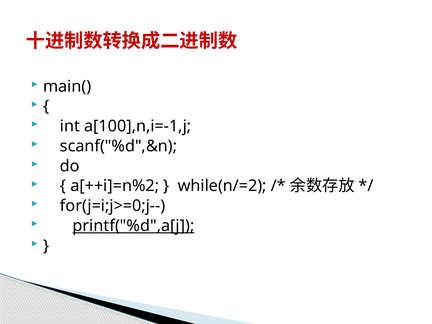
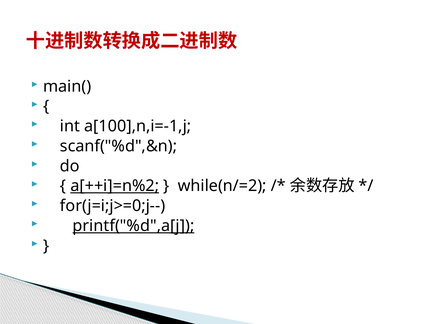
a[++i]=n%2 underline: none -> present
